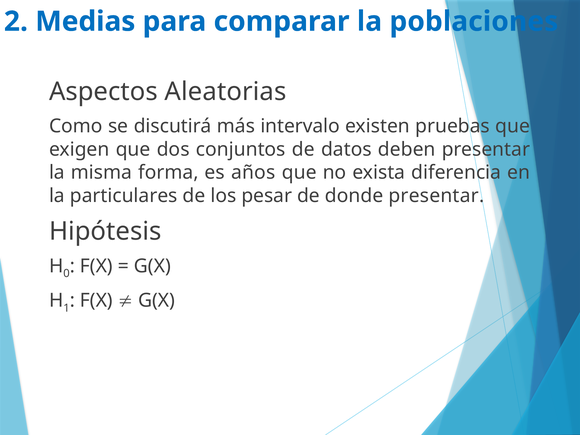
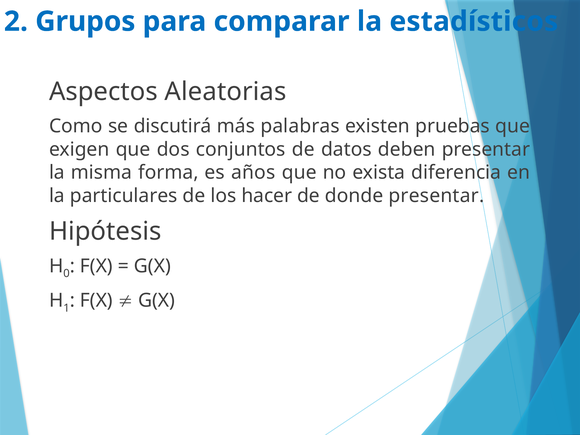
Medias: Medias -> Grupos
poblaciones: poblaciones -> estadísticos
intervalo: intervalo -> palabras
pesar: pesar -> hacer
